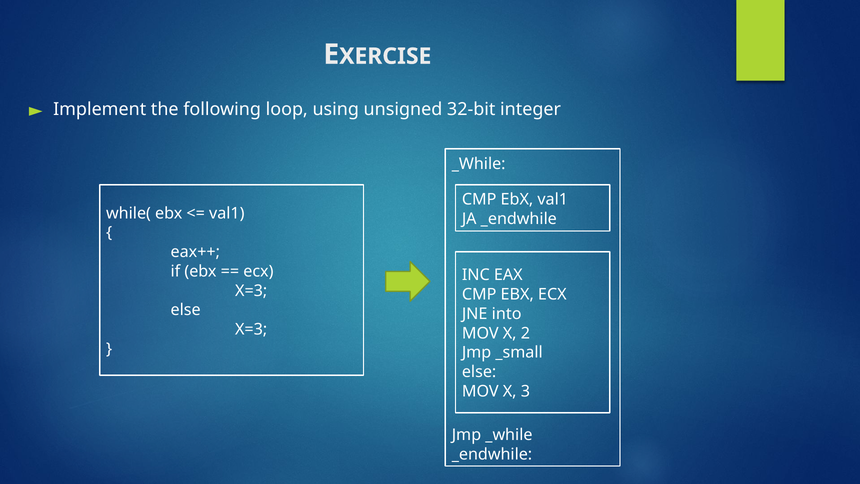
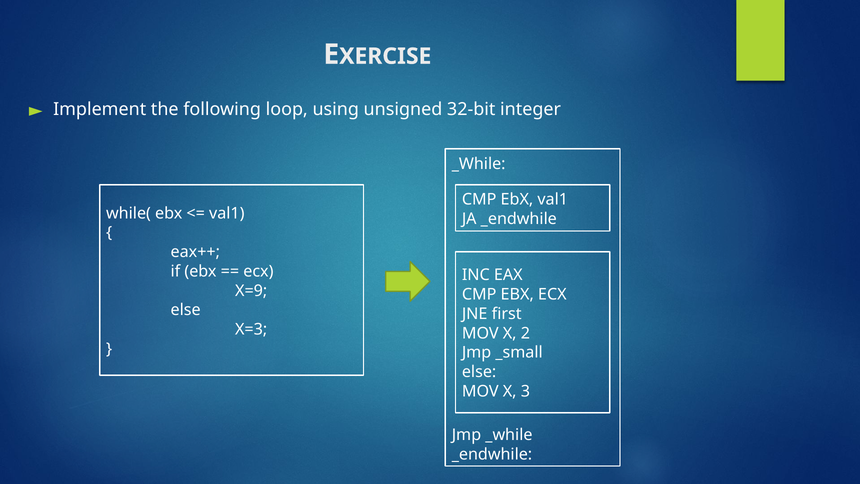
X=3 at (251, 291): X=3 -> X=9
into: into -> first
